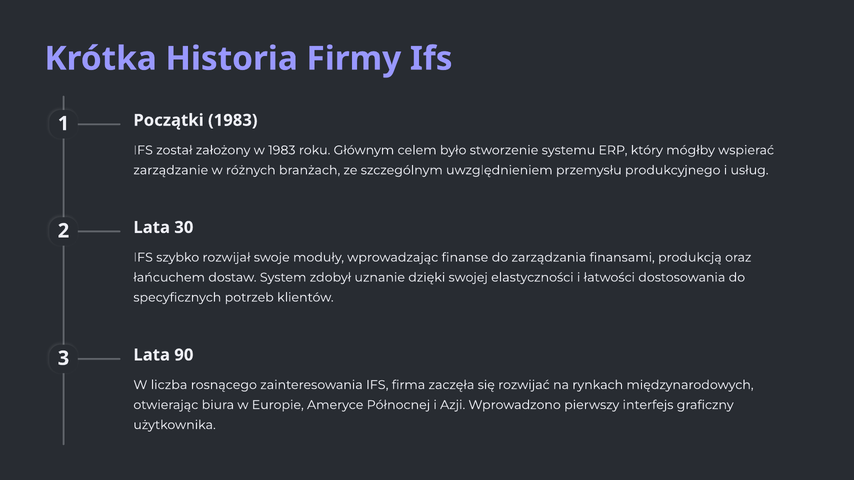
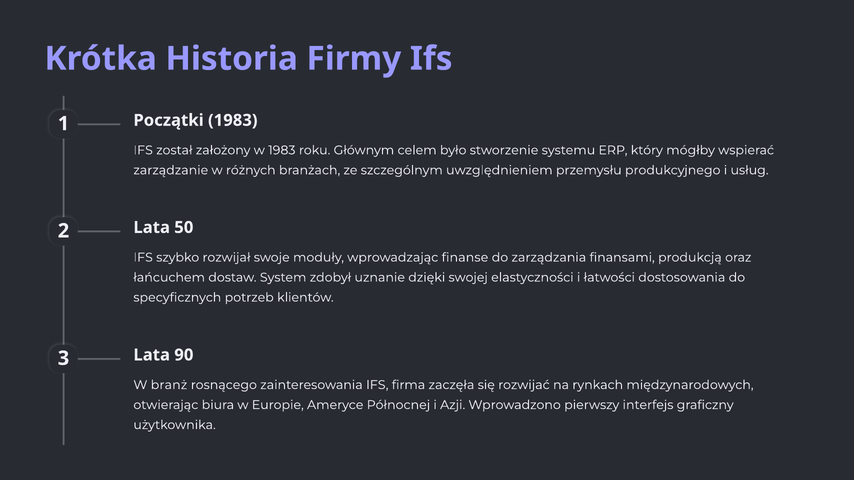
30: 30 -> 50
liczba: liczba -> branż
